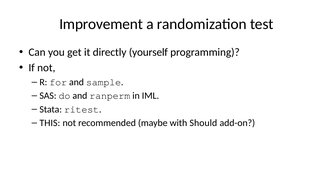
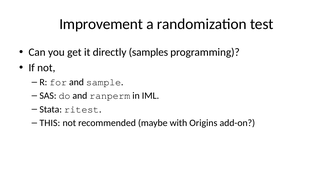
yourself: yourself -> samples
Should: Should -> Origins
